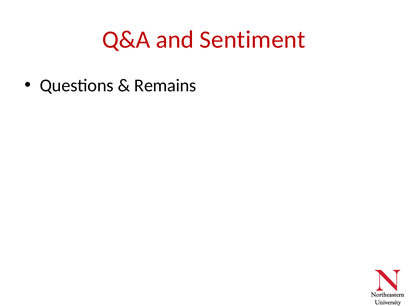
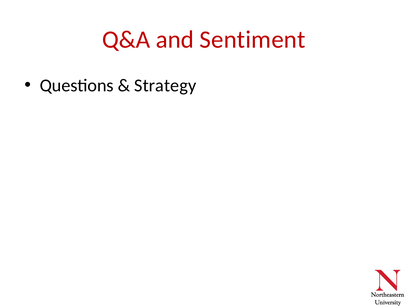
Remains: Remains -> Strategy
